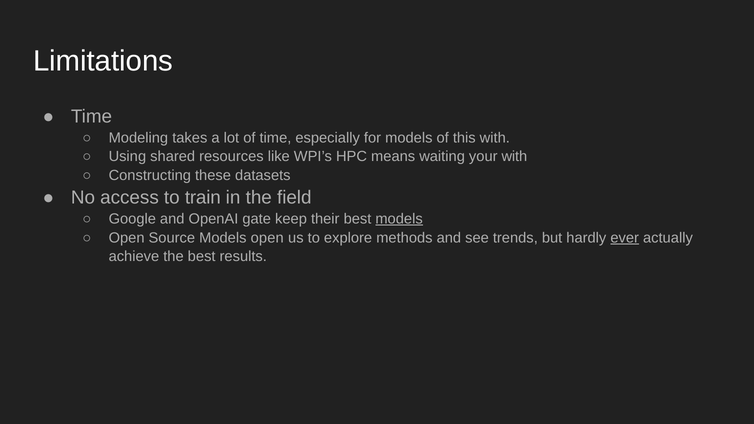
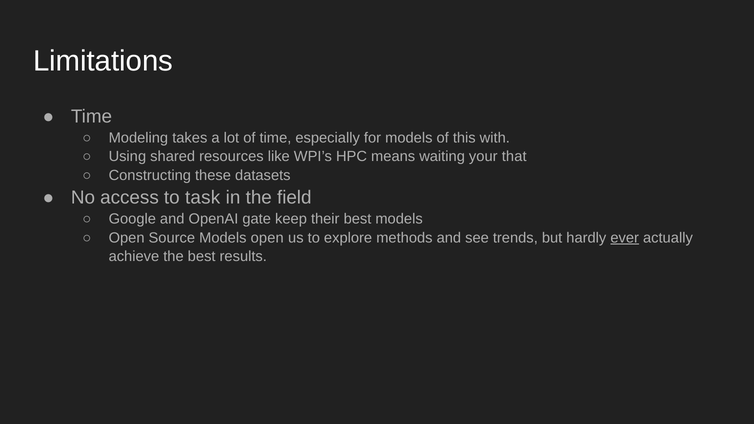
your with: with -> that
train: train -> task
models at (399, 219) underline: present -> none
